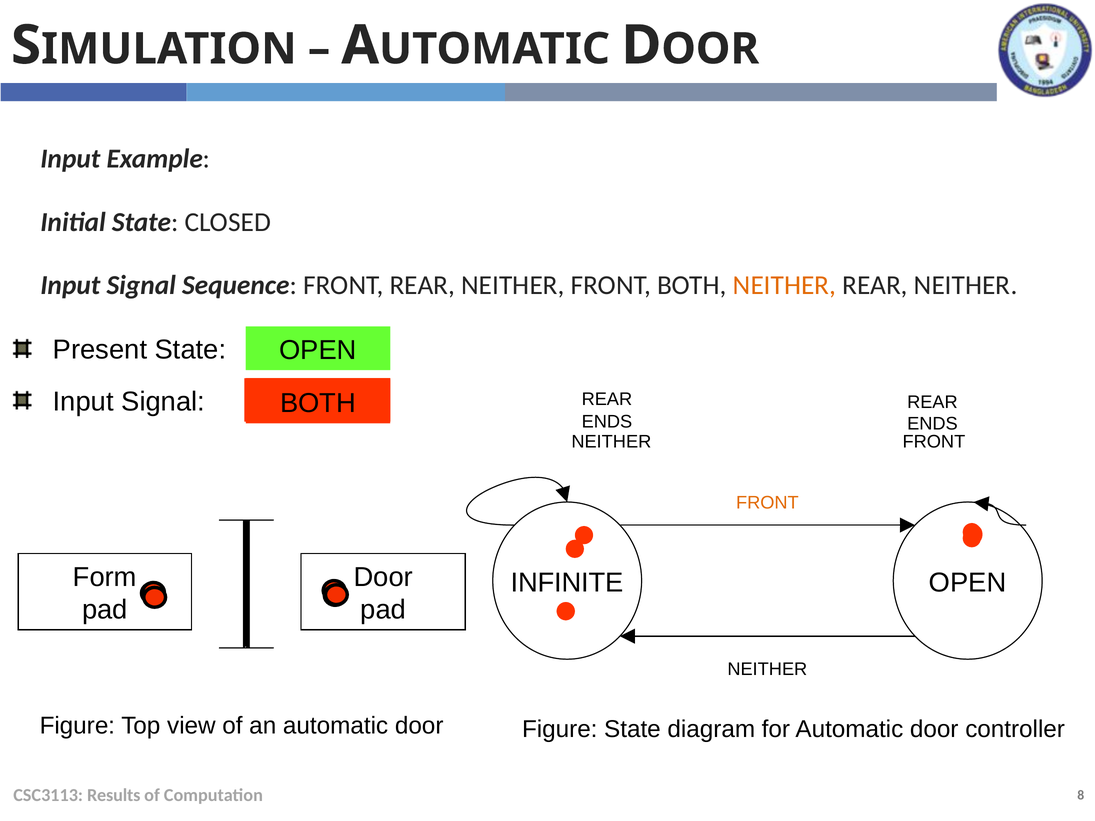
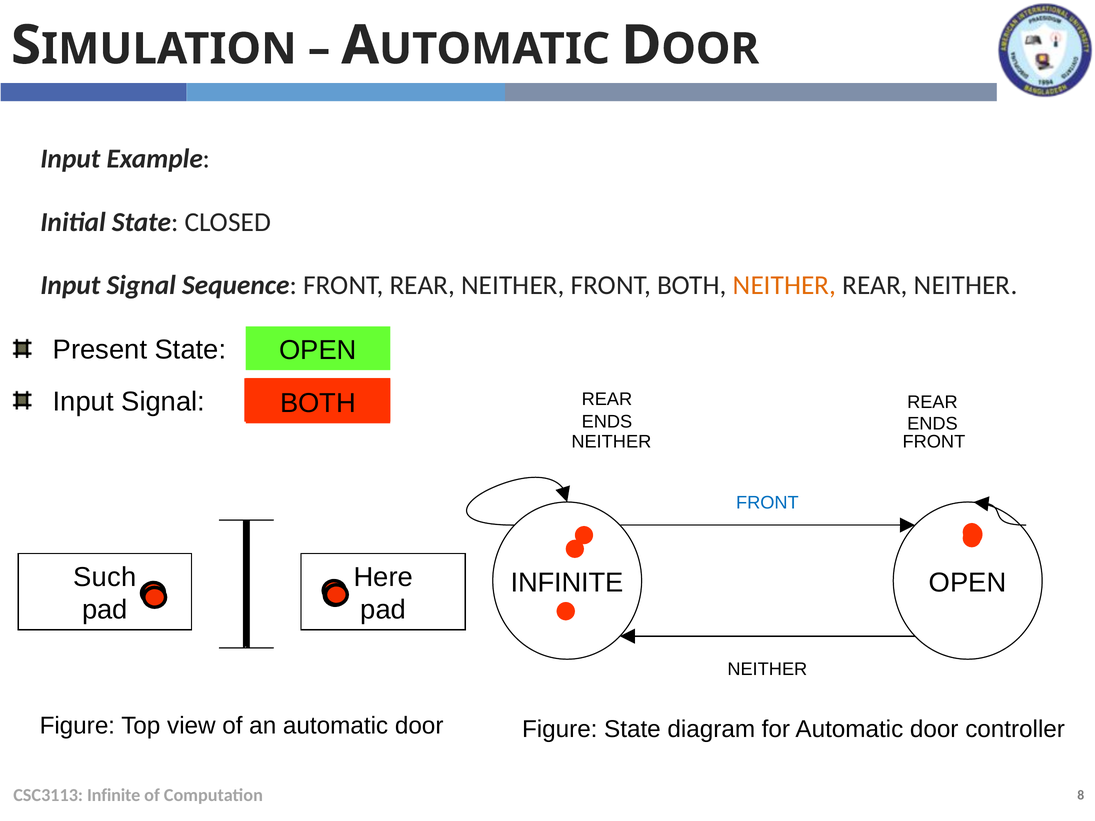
FRONT at (767, 503) colour: orange -> blue
Form: Form -> Such
Door at (383, 577): Door -> Here
CSC3113 Results: Results -> Infinite
